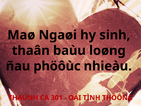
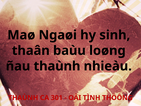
ñau phöôùc: phöôùc -> thaùnh
